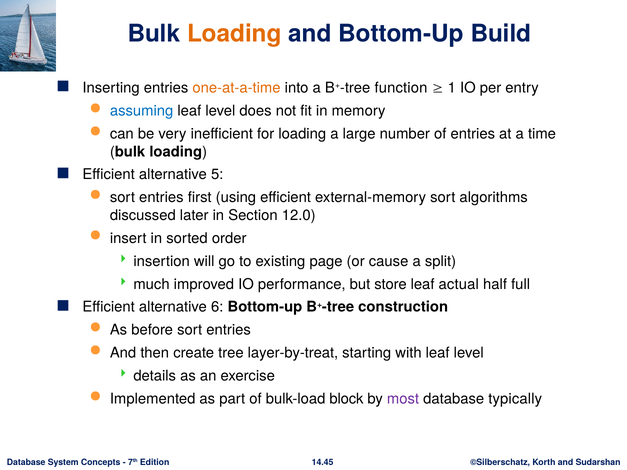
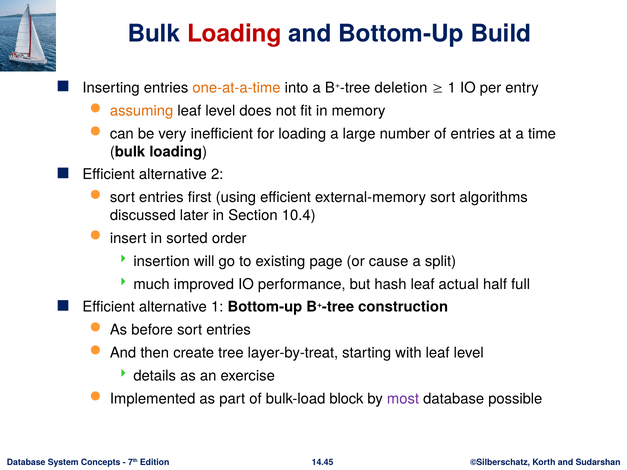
Loading at (234, 34) colour: orange -> red
function: function -> deletion
assuming colour: blue -> orange
5: 5 -> 2
12.0: 12.0 -> 10.4
store: store -> hash
alternative 6: 6 -> 1
typically: typically -> possible
